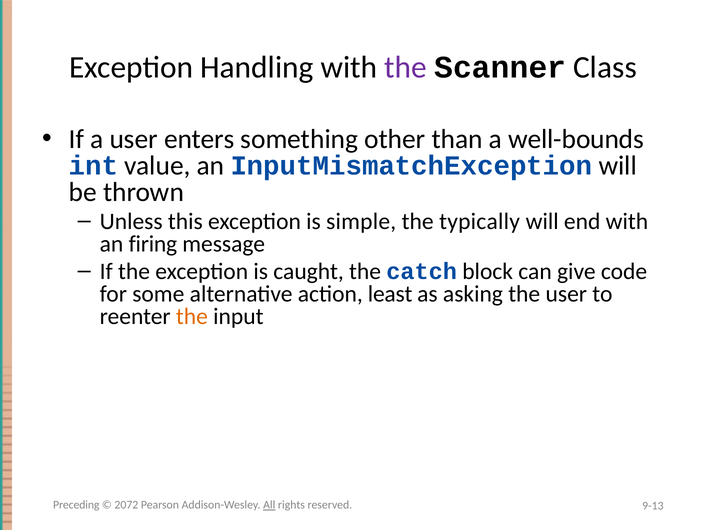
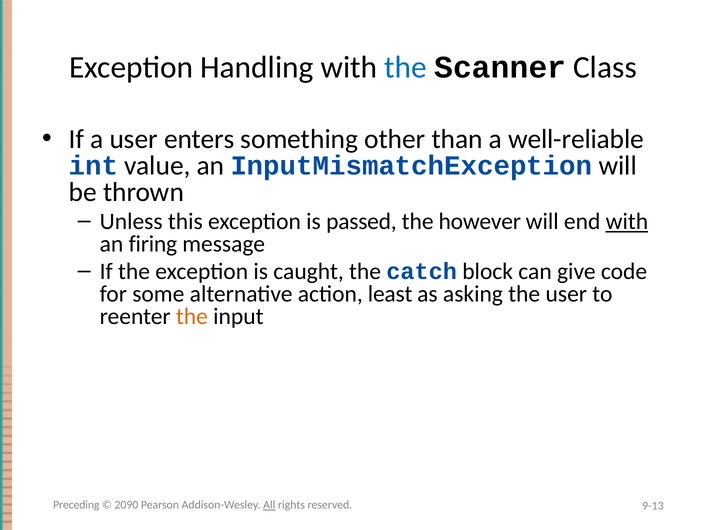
the at (406, 67) colour: purple -> blue
well-bounds: well-bounds -> well-reliable
simple: simple -> passed
typically: typically -> however
with at (627, 221) underline: none -> present
2072: 2072 -> 2090
